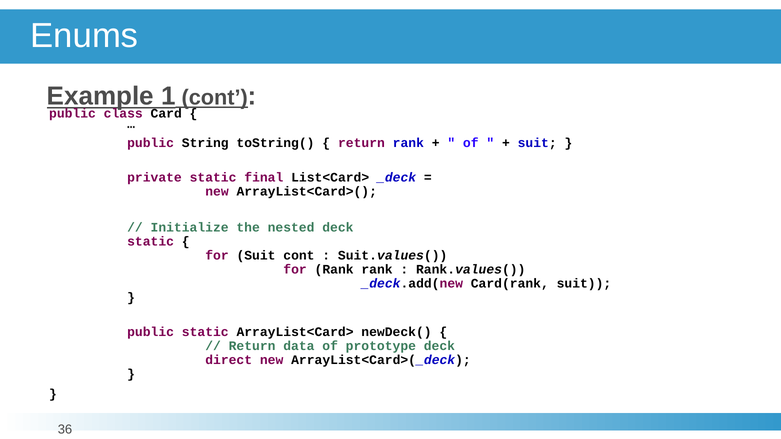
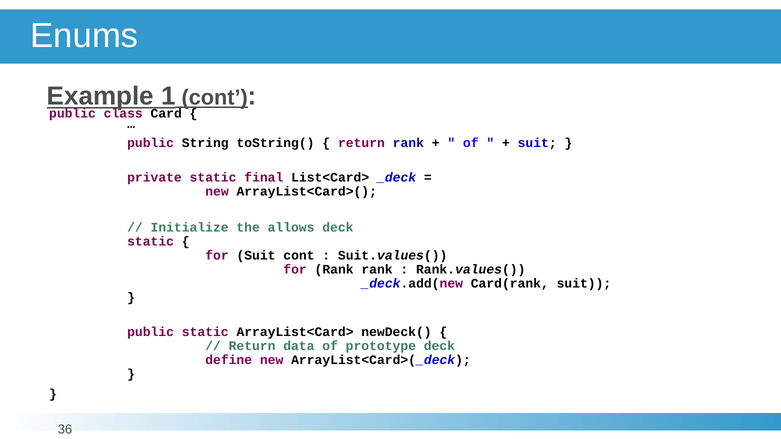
nested: nested -> allows
direct: direct -> define
